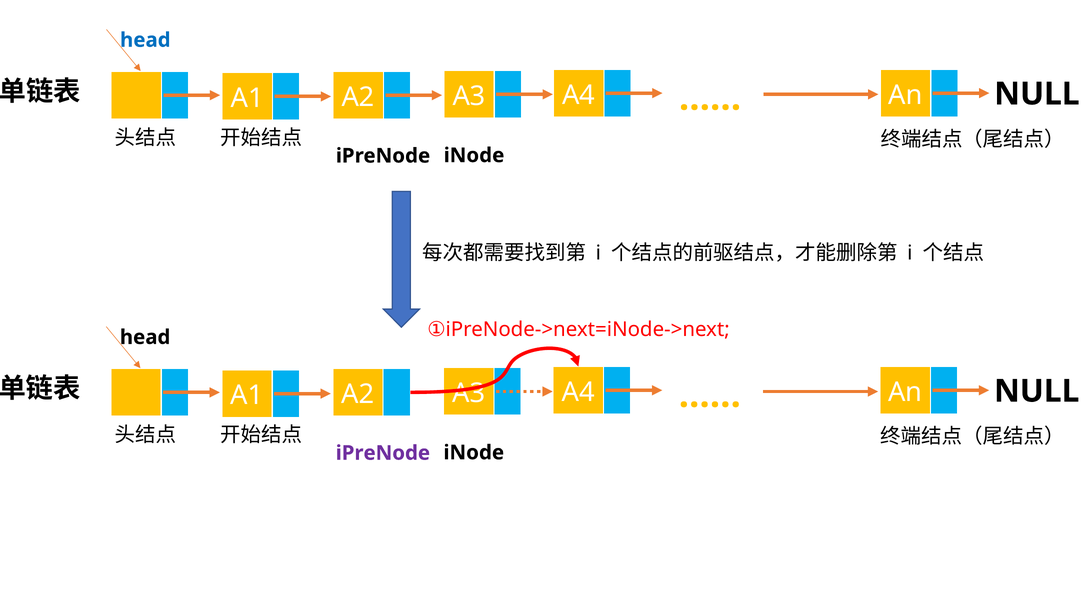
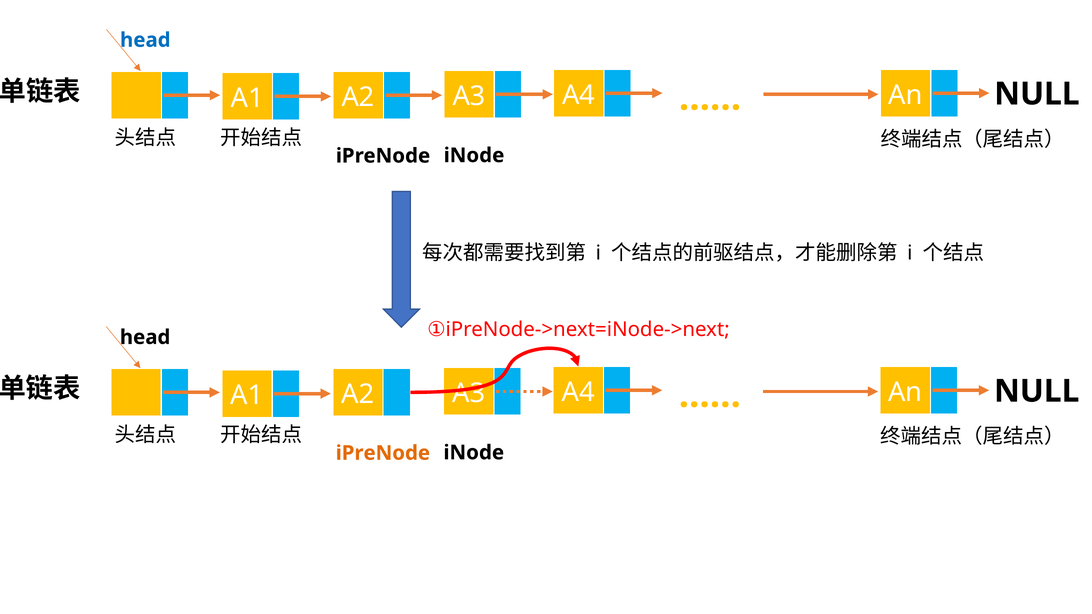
iPreNode at (383, 453) colour: purple -> orange
